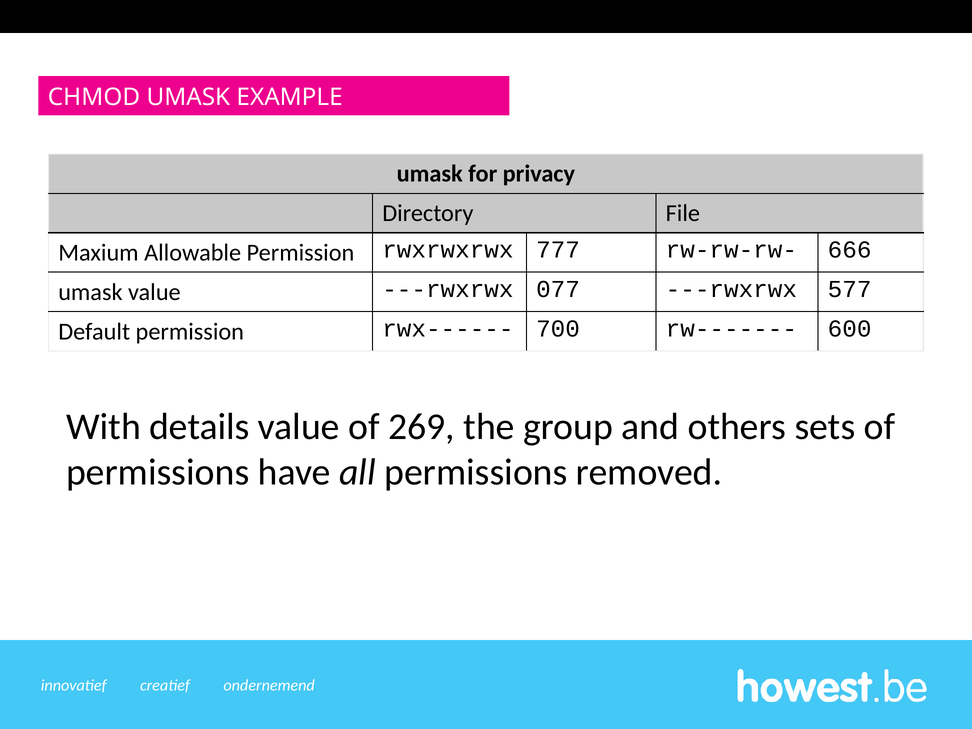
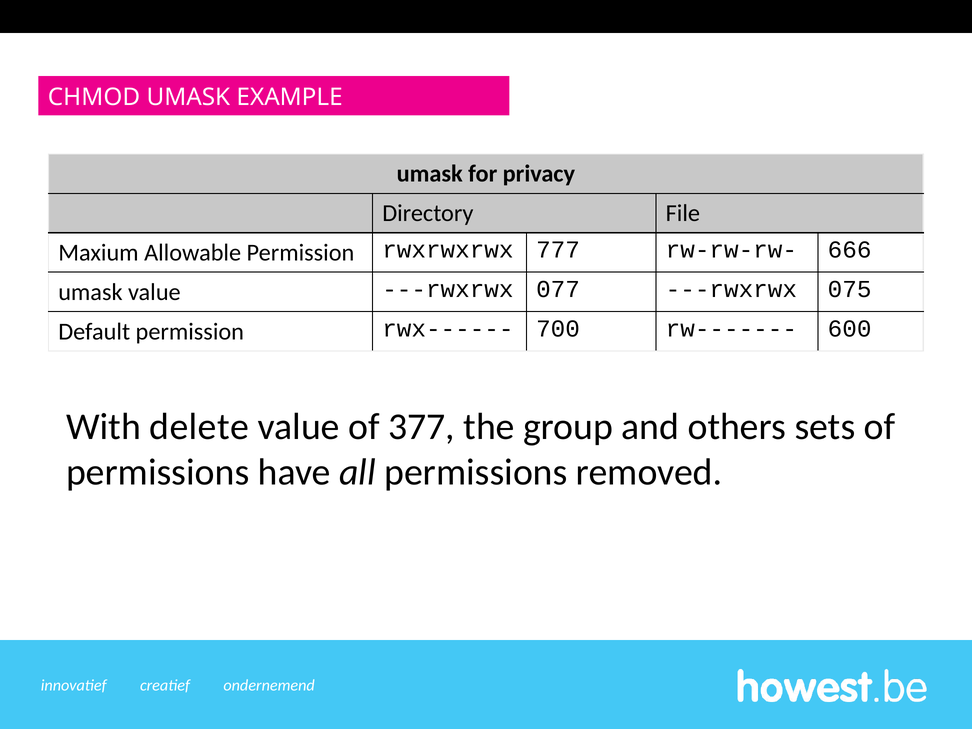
577: 577 -> 075
details: details -> delete
269: 269 -> 377
